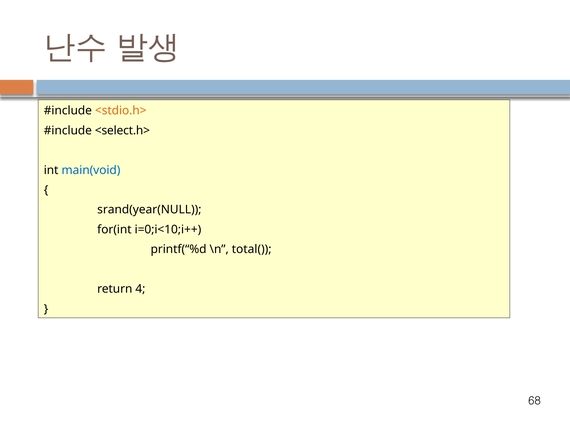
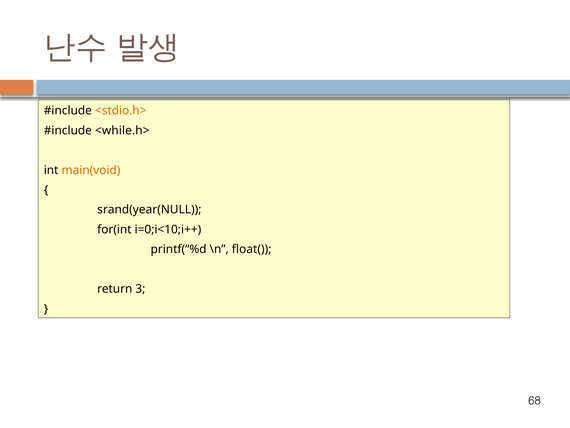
<select.h>: <select.h> -> <while.h>
main(void colour: blue -> orange
total(: total( -> float(
4: 4 -> 3
